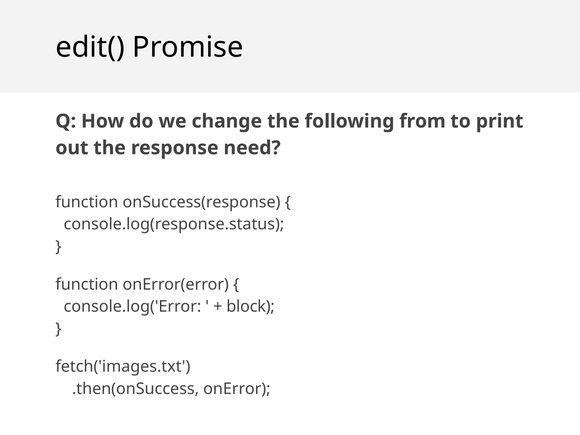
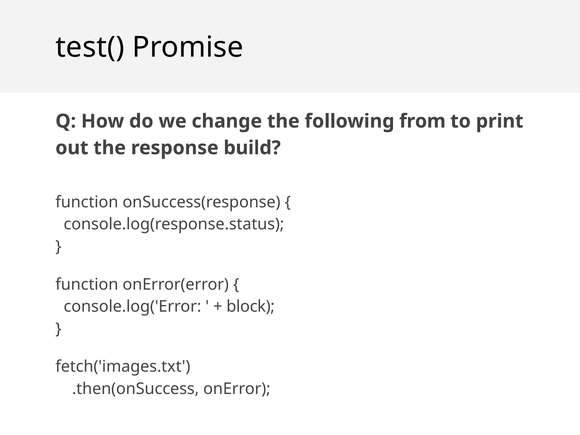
edit(: edit( -> test(
need: need -> build
